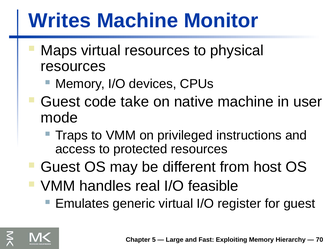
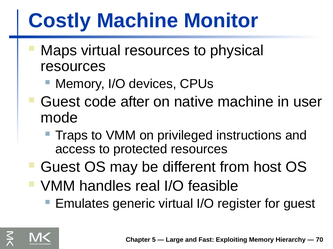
Writes: Writes -> Costly
take: take -> after
